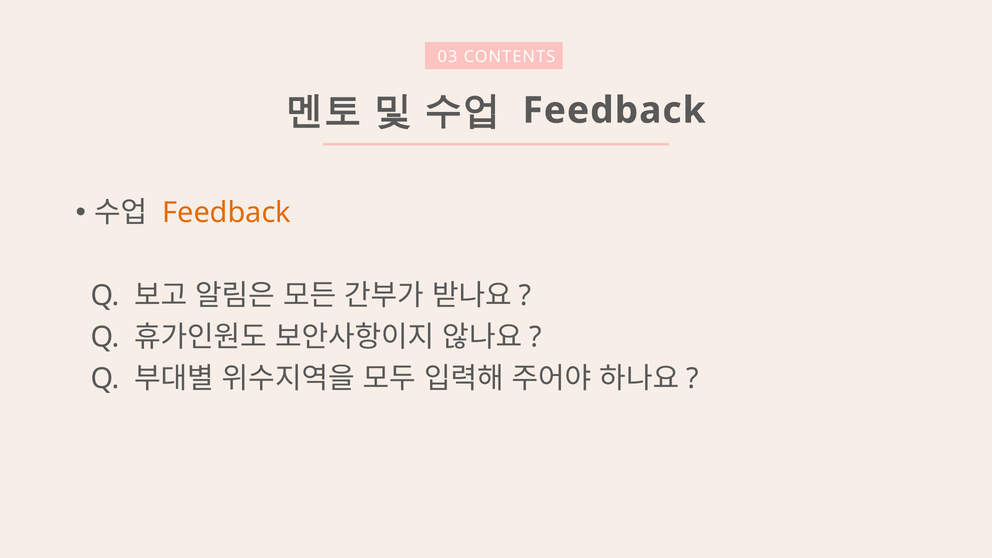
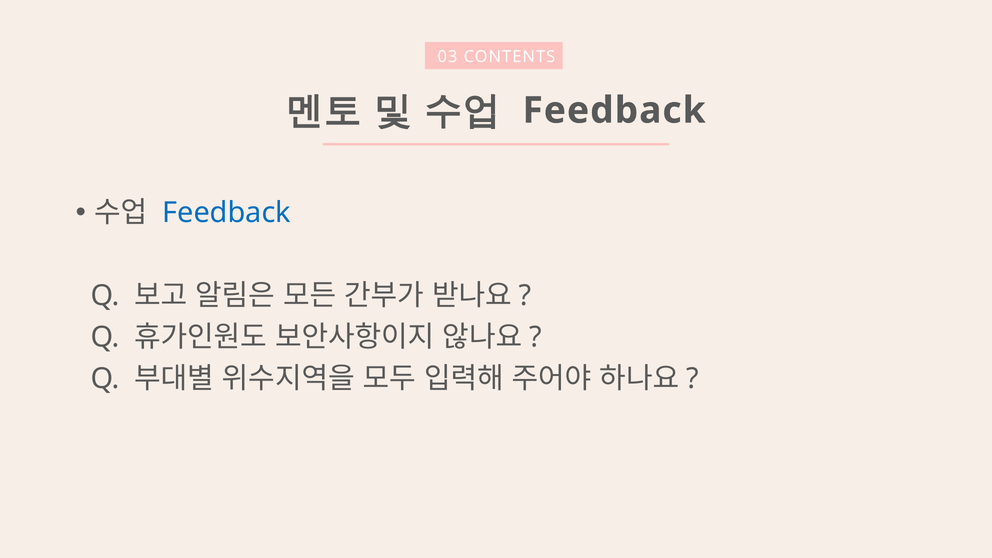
Feedback at (227, 213) colour: orange -> blue
